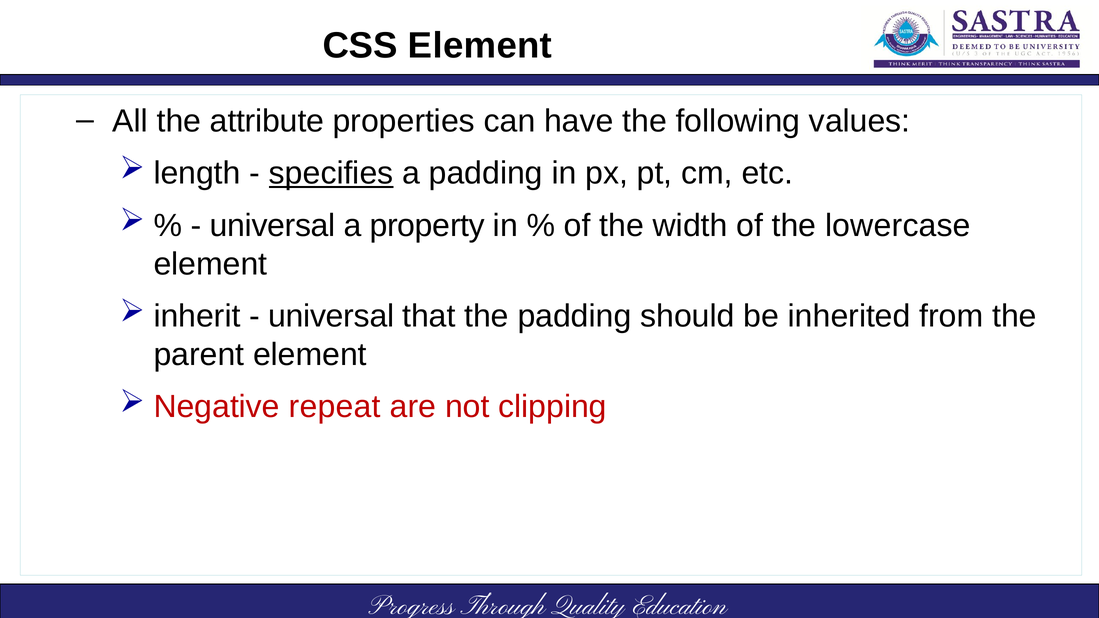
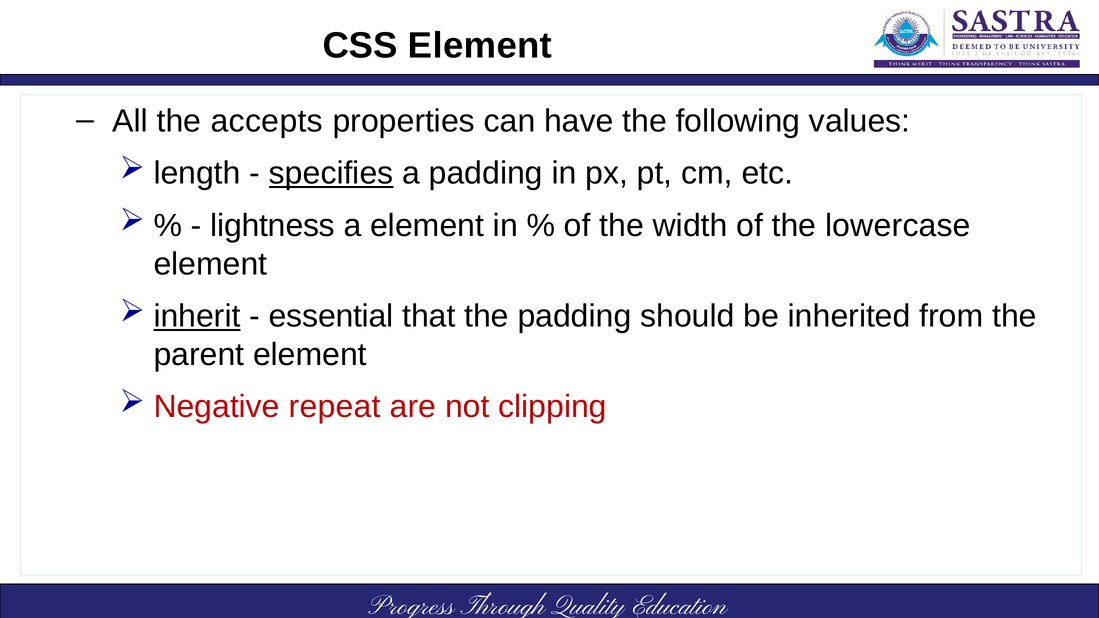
attribute: attribute -> accepts
universal at (273, 226): universal -> lightness
a property: property -> element
inherit underline: none -> present
universal at (331, 316): universal -> essential
